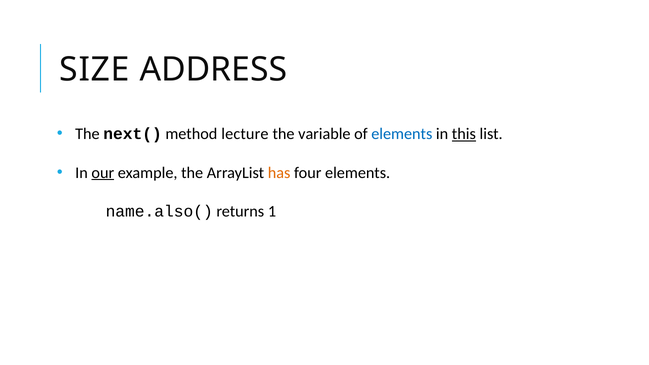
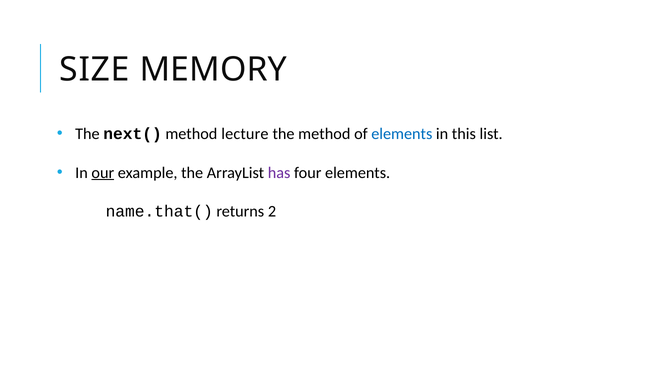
ADDRESS: ADDRESS -> MEMORY
the variable: variable -> method
this underline: present -> none
has colour: orange -> purple
name.also(: name.also( -> name.that(
1: 1 -> 2
